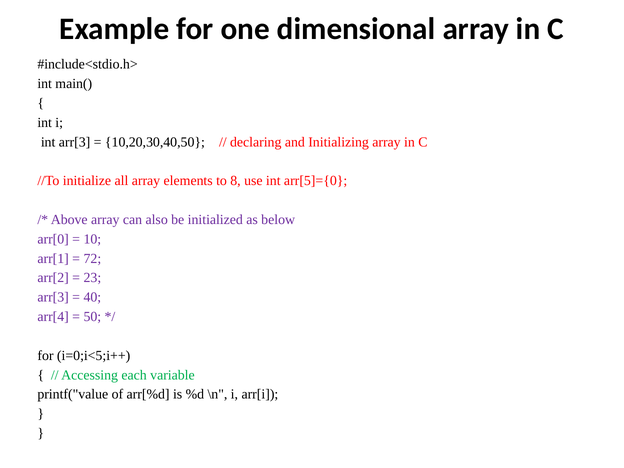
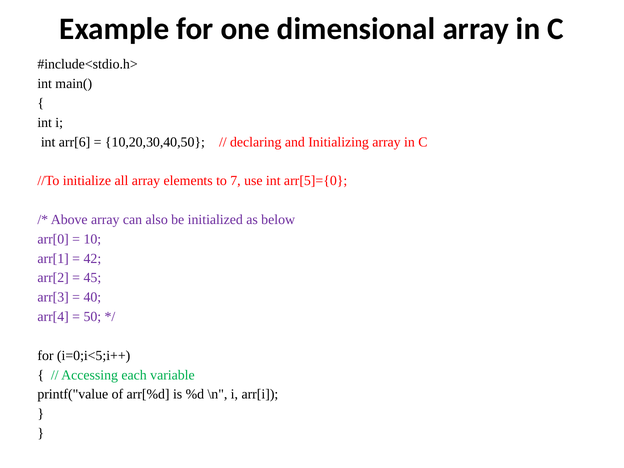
int arr[3: arr[3 -> arr[6
8: 8 -> 7
72: 72 -> 42
23: 23 -> 45
